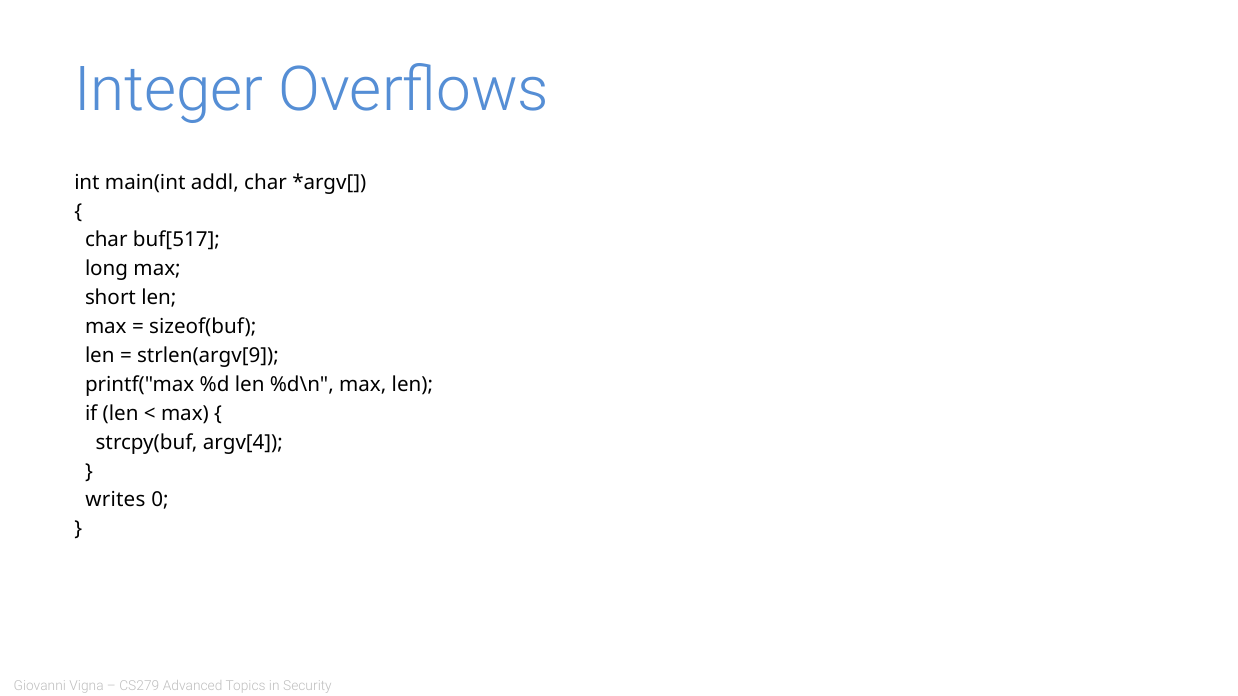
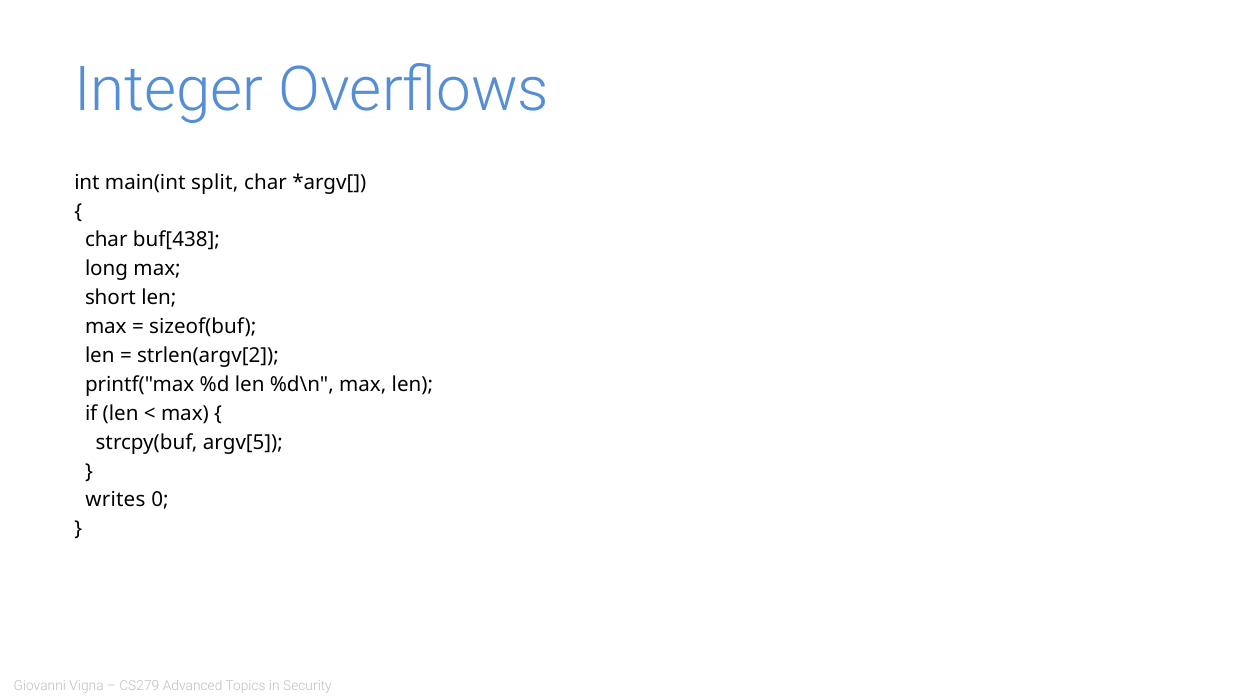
addl: addl -> split
buf[517: buf[517 -> buf[438
strlen(argv[9: strlen(argv[9 -> strlen(argv[2
argv[4: argv[4 -> argv[5
